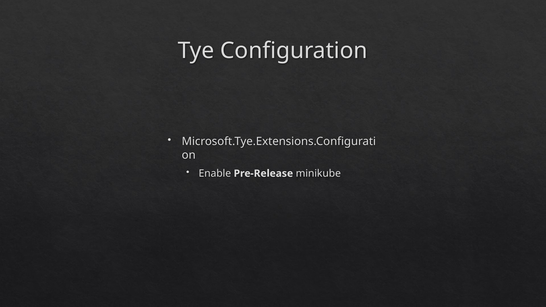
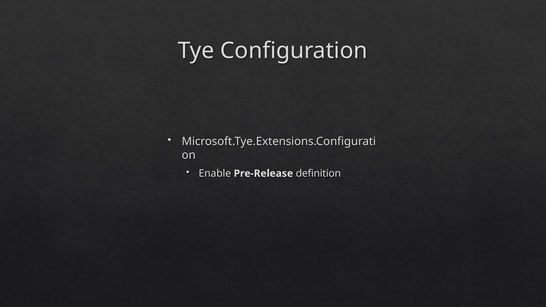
minikube: minikube -> definition
